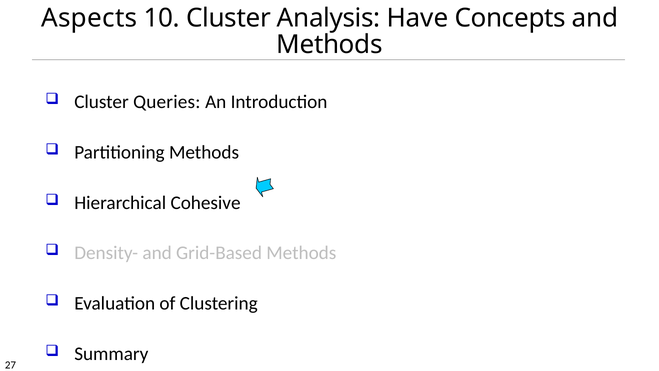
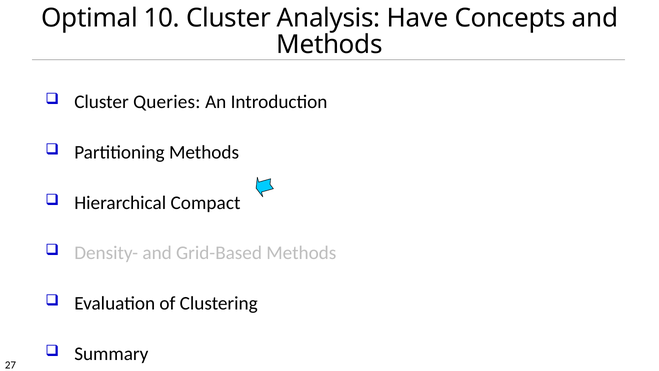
Aspects: Aspects -> Optimal
Cohesive: Cohesive -> Compact
